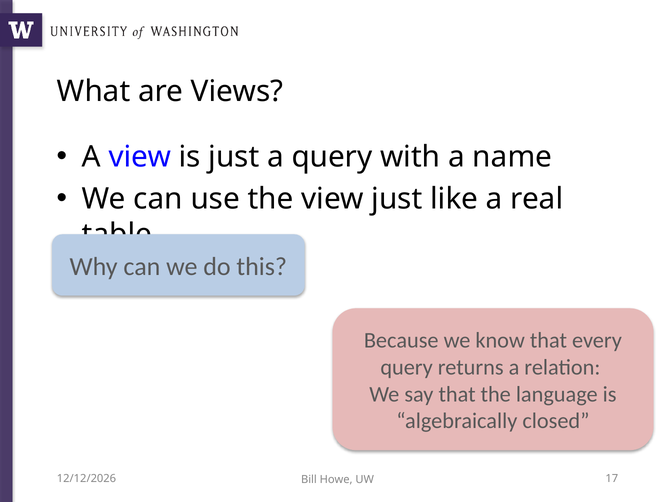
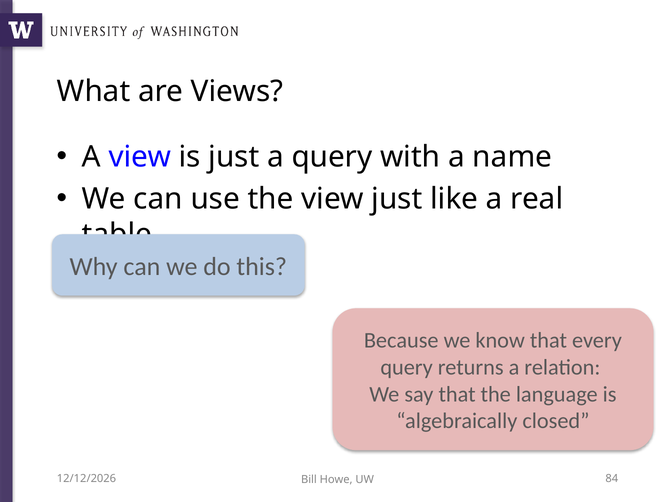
17: 17 -> 84
